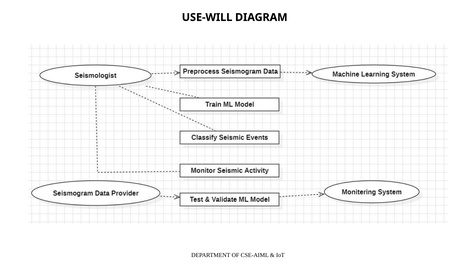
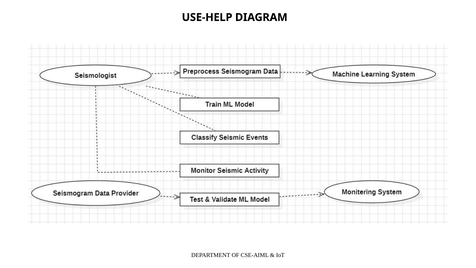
USE-WILL: USE-WILL -> USE-HELP
